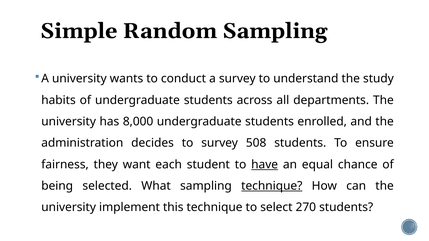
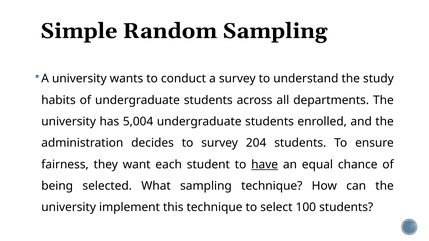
8,000: 8,000 -> 5,004
508: 508 -> 204
technique at (272, 186) underline: present -> none
270: 270 -> 100
